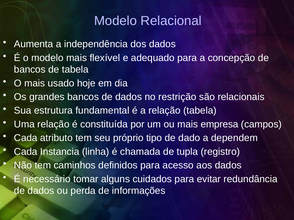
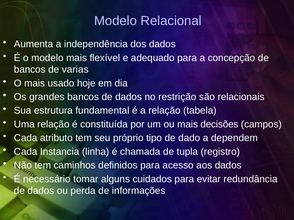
de tabela: tabela -> varias
empresa: empresa -> decisões
